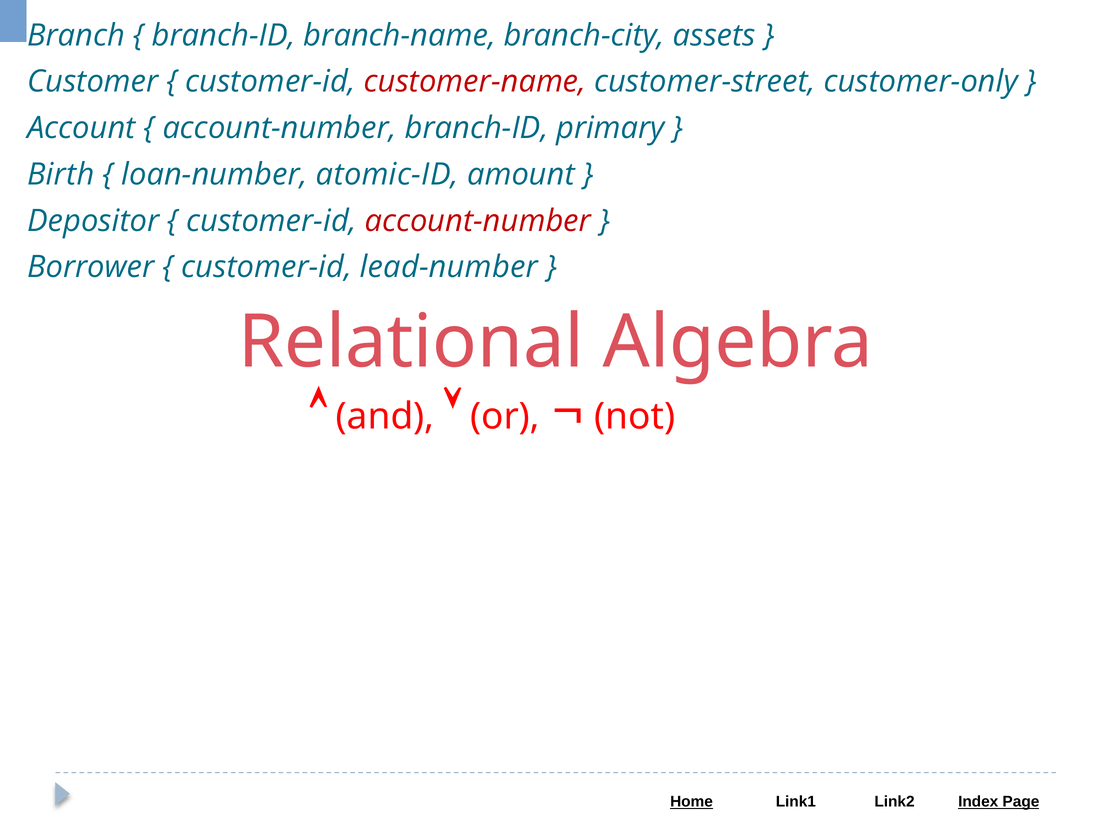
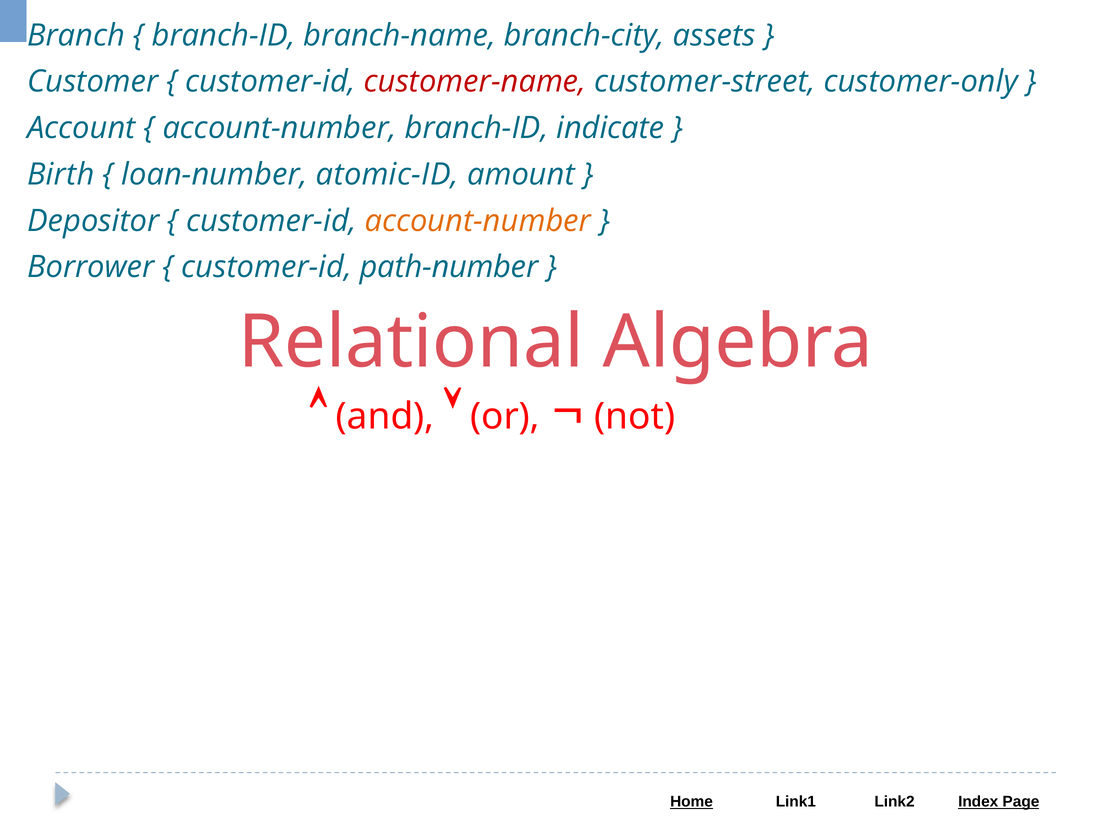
primary: primary -> indicate
account-number at (478, 221) colour: red -> orange
lead-number: lead-number -> path-number
